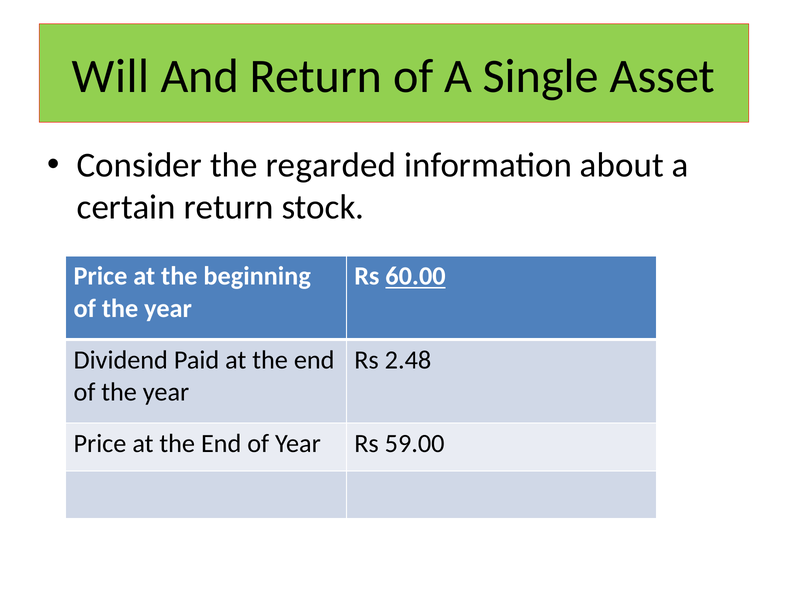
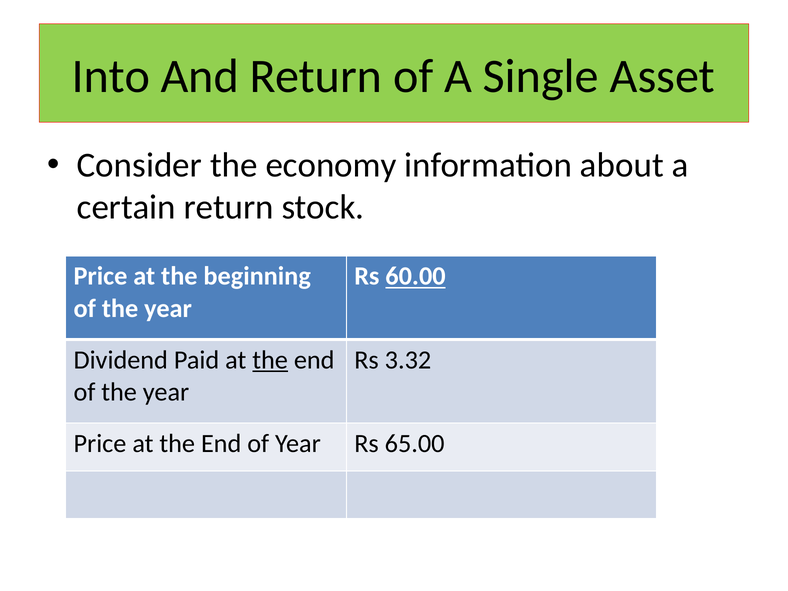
Will: Will -> Into
regarded: regarded -> economy
the at (270, 360) underline: none -> present
2.48: 2.48 -> 3.32
59.00: 59.00 -> 65.00
